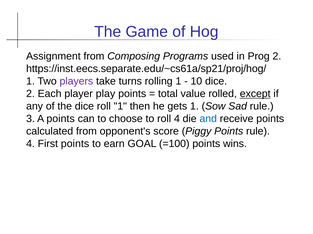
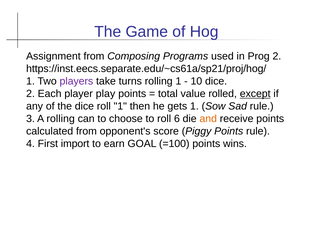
A points: points -> rolling
roll 4: 4 -> 6
and colour: blue -> orange
First points: points -> import
